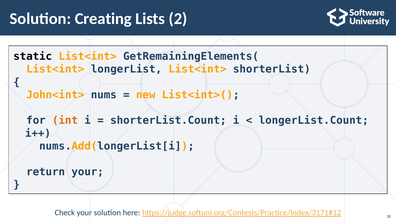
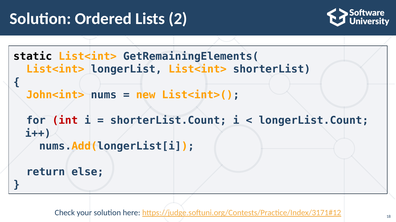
Creating: Creating -> Ordered
int colour: orange -> red
return your: your -> else
